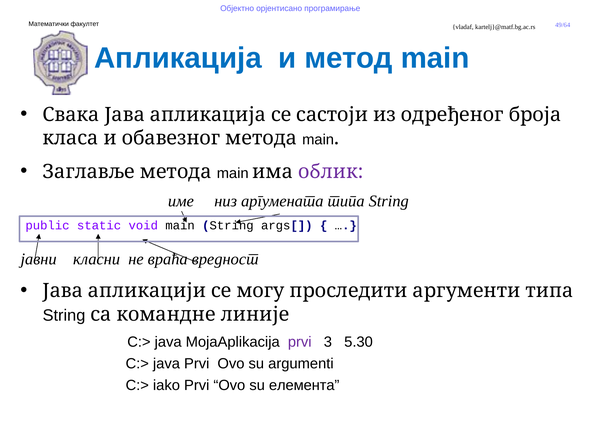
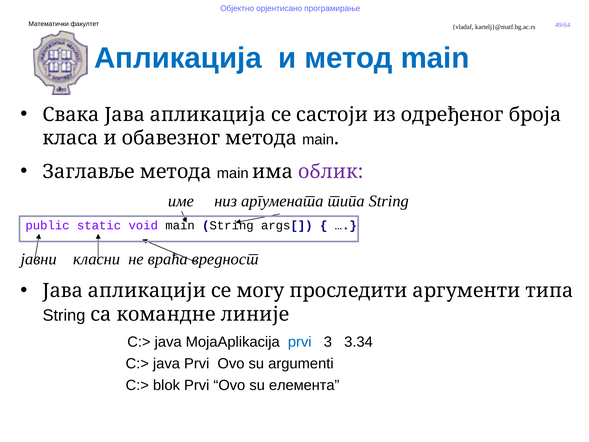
prvi at (300, 342) colour: purple -> blue
5.30: 5.30 -> 3.34
iako: iako -> blok
